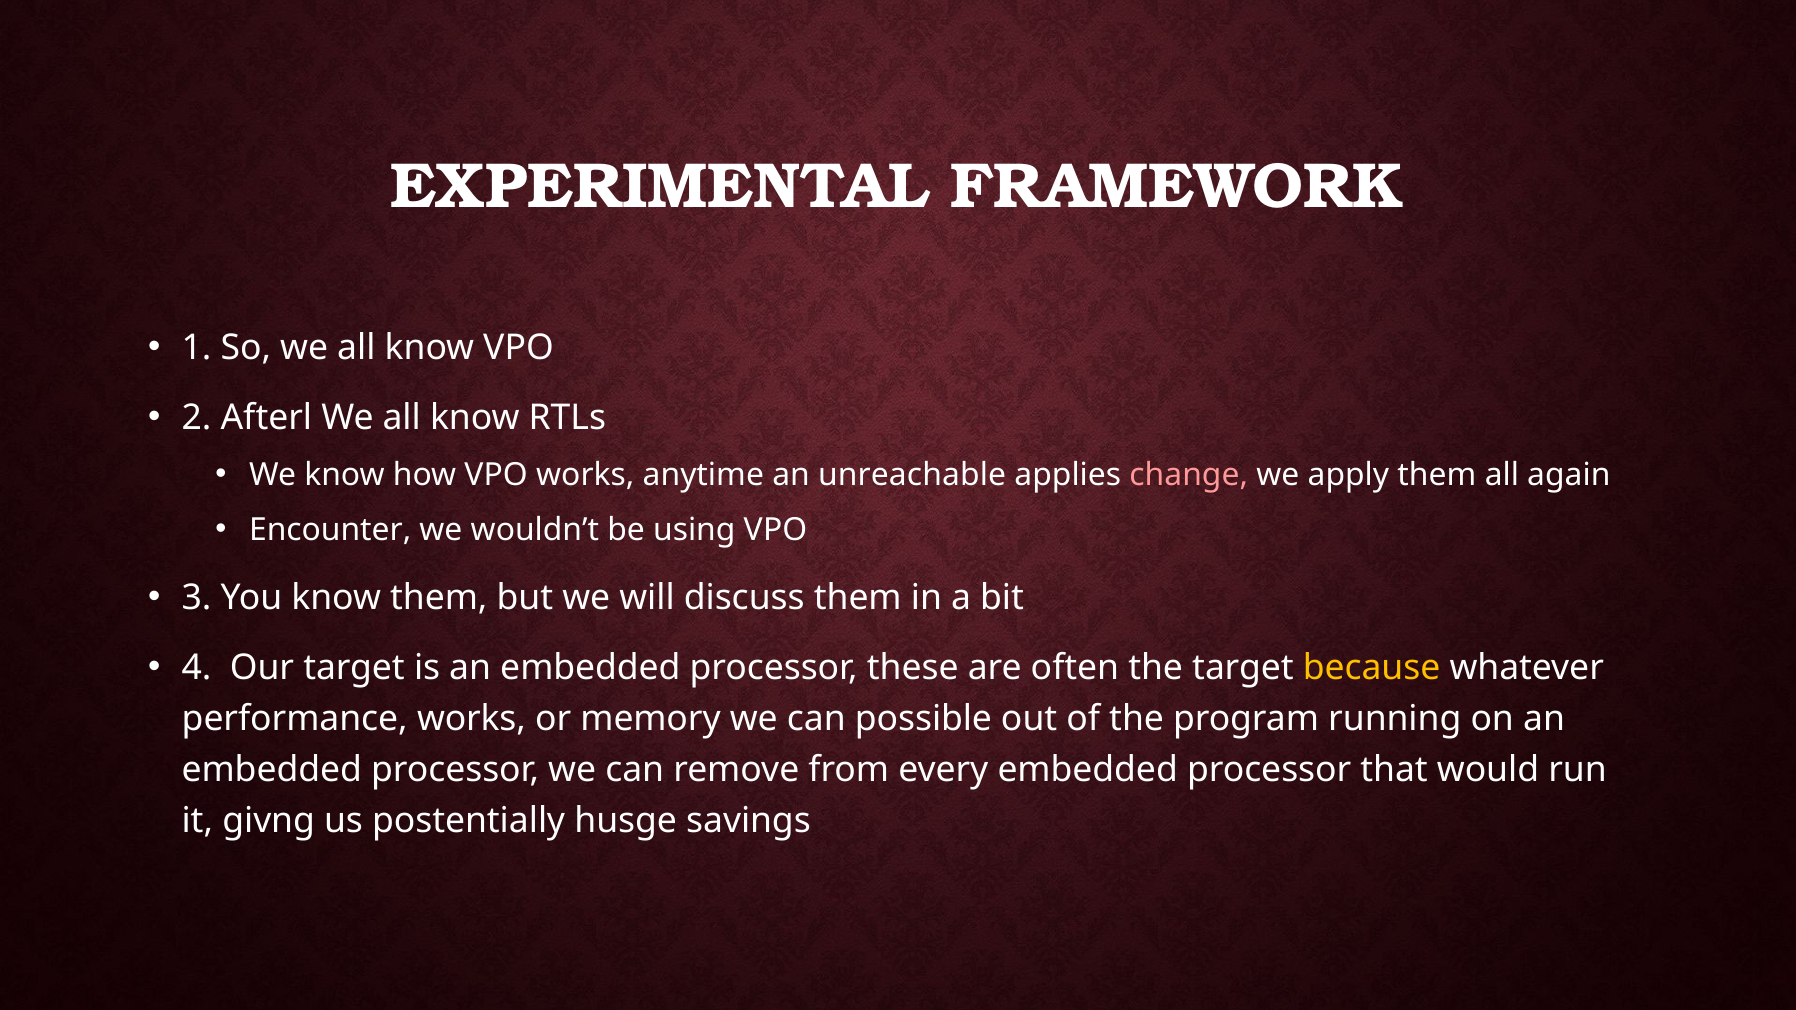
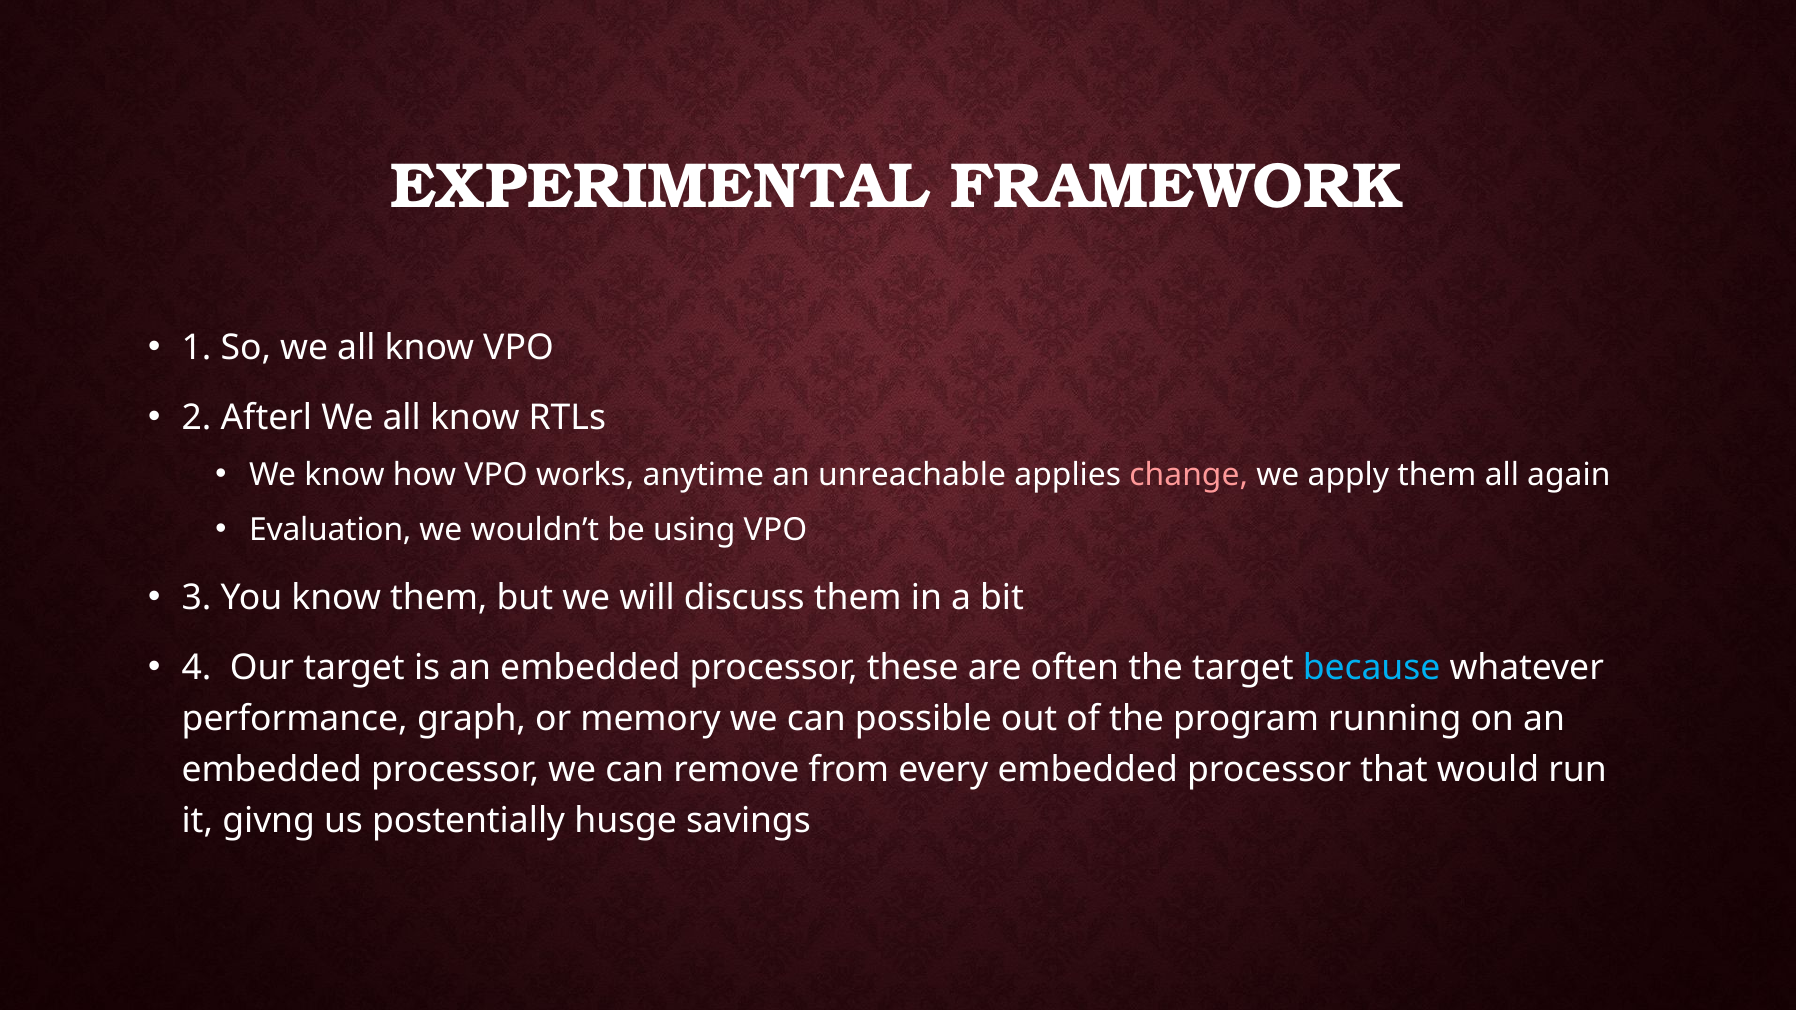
Encounter: Encounter -> Evaluation
because colour: yellow -> light blue
performance works: works -> graph
